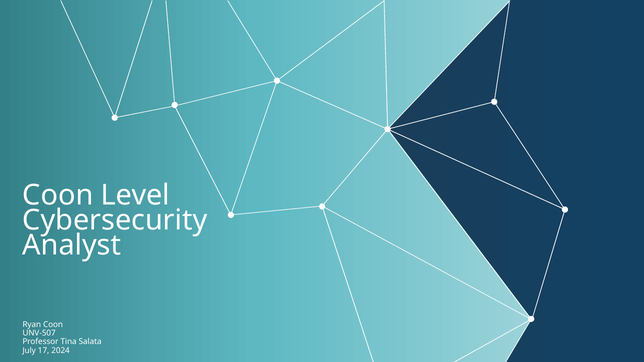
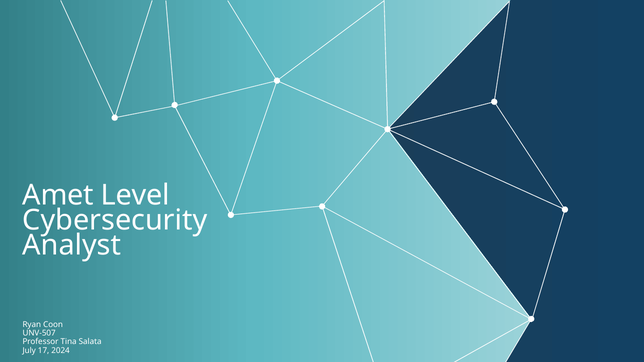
Coon at (58, 196): Coon -> Amet
